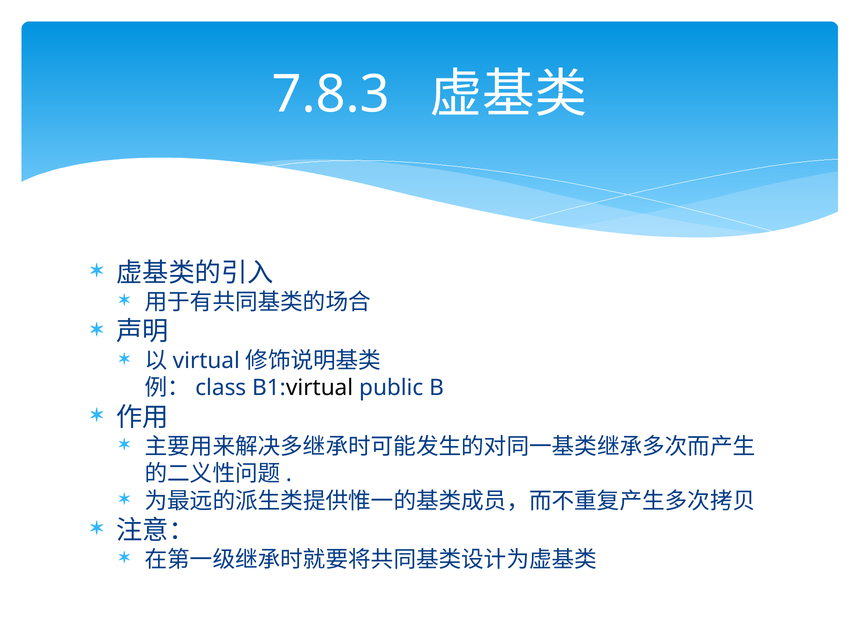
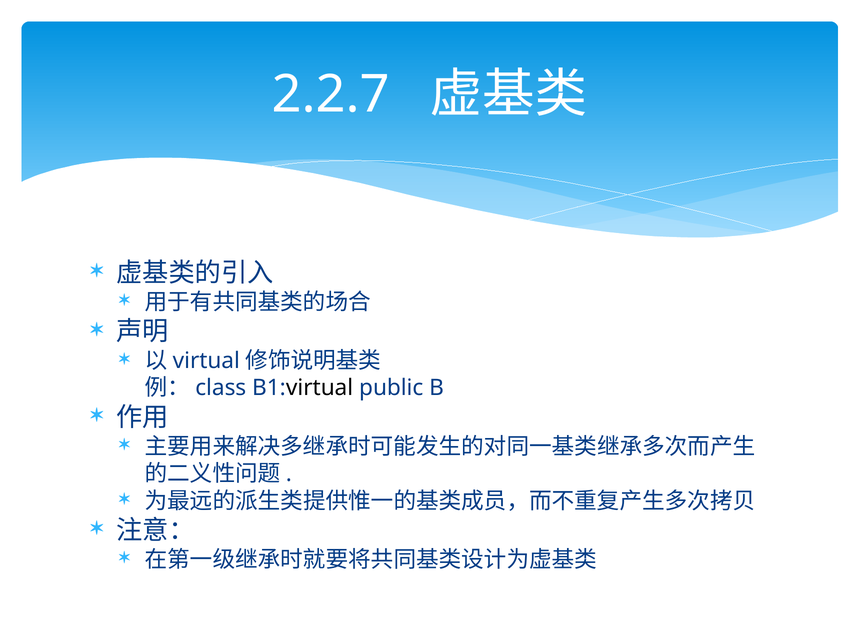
7.8.3: 7.8.3 -> 2.2.7
